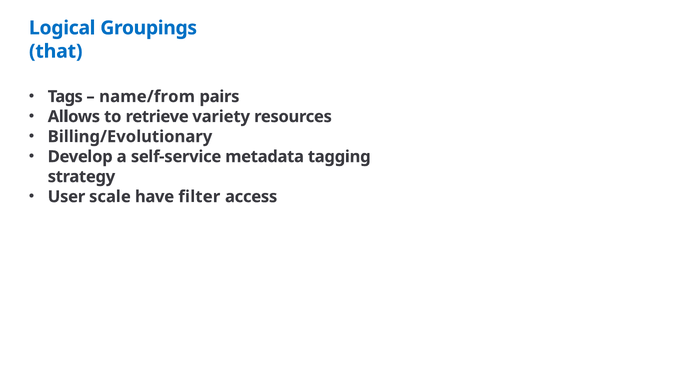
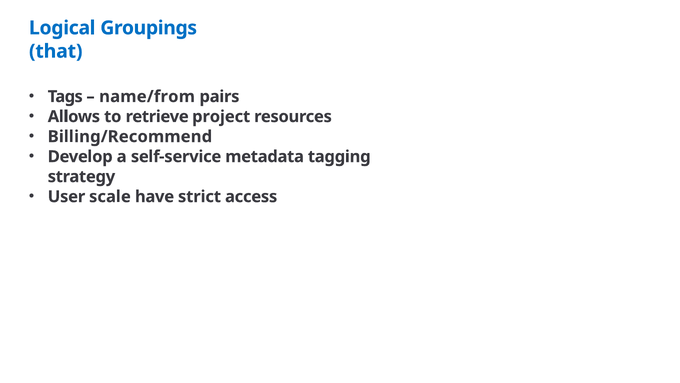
variety: variety -> project
Billing/Evolutionary: Billing/Evolutionary -> Billing/Recommend
filter: filter -> strict
